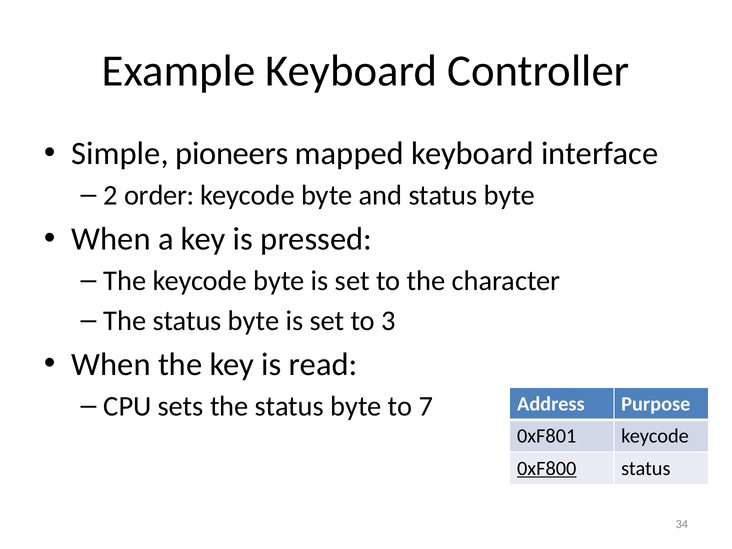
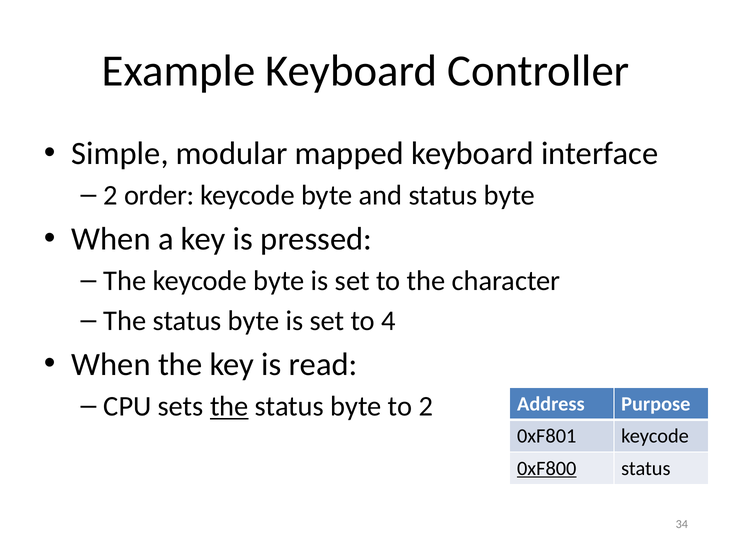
pioneers: pioneers -> modular
3: 3 -> 4
the at (229, 406) underline: none -> present
to 7: 7 -> 2
